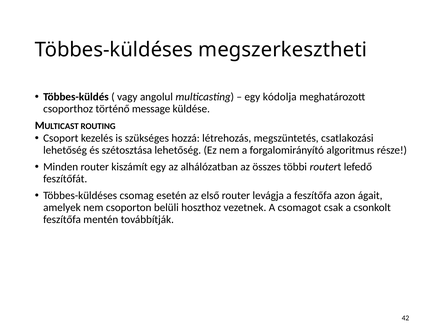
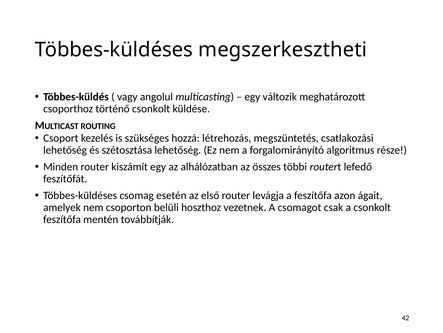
kódolja: kódolja -> változik
történő message: message -> csonkolt
